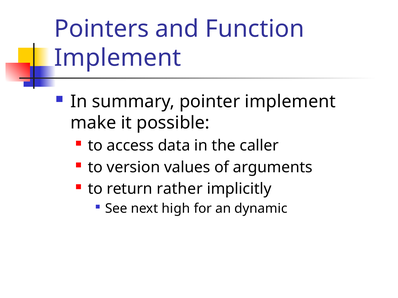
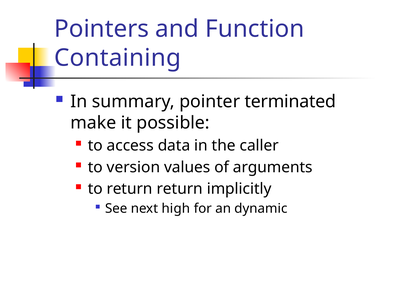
Implement at (118, 58): Implement -> Containing
pointer implement: implement -> terminated
return rather: rather -> return
